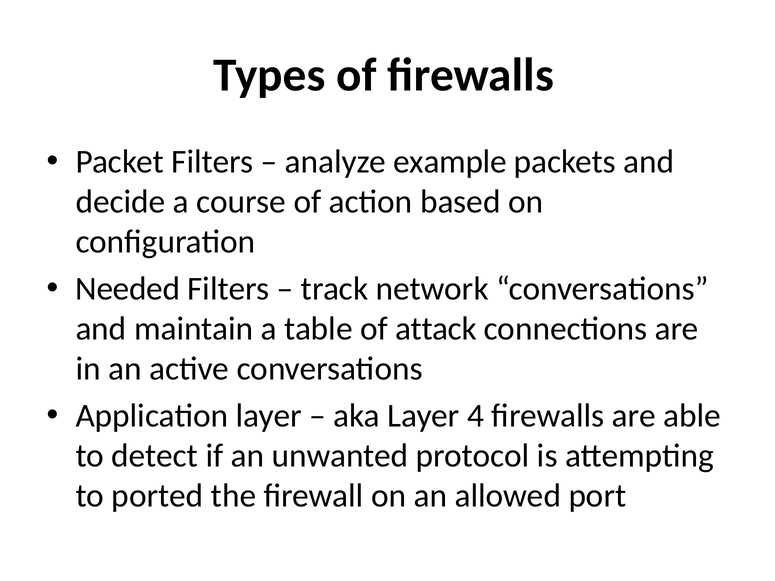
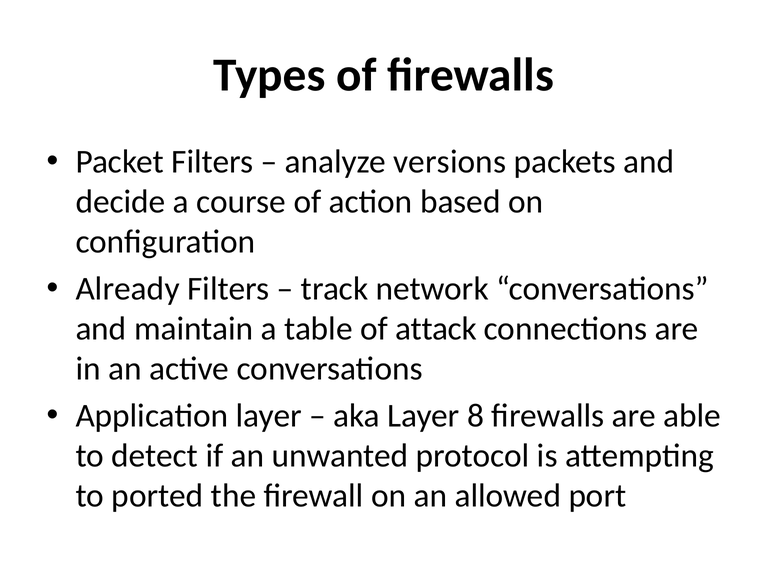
example: example -> versions
Needed: Needed -> Already
4: 4 -> 8
